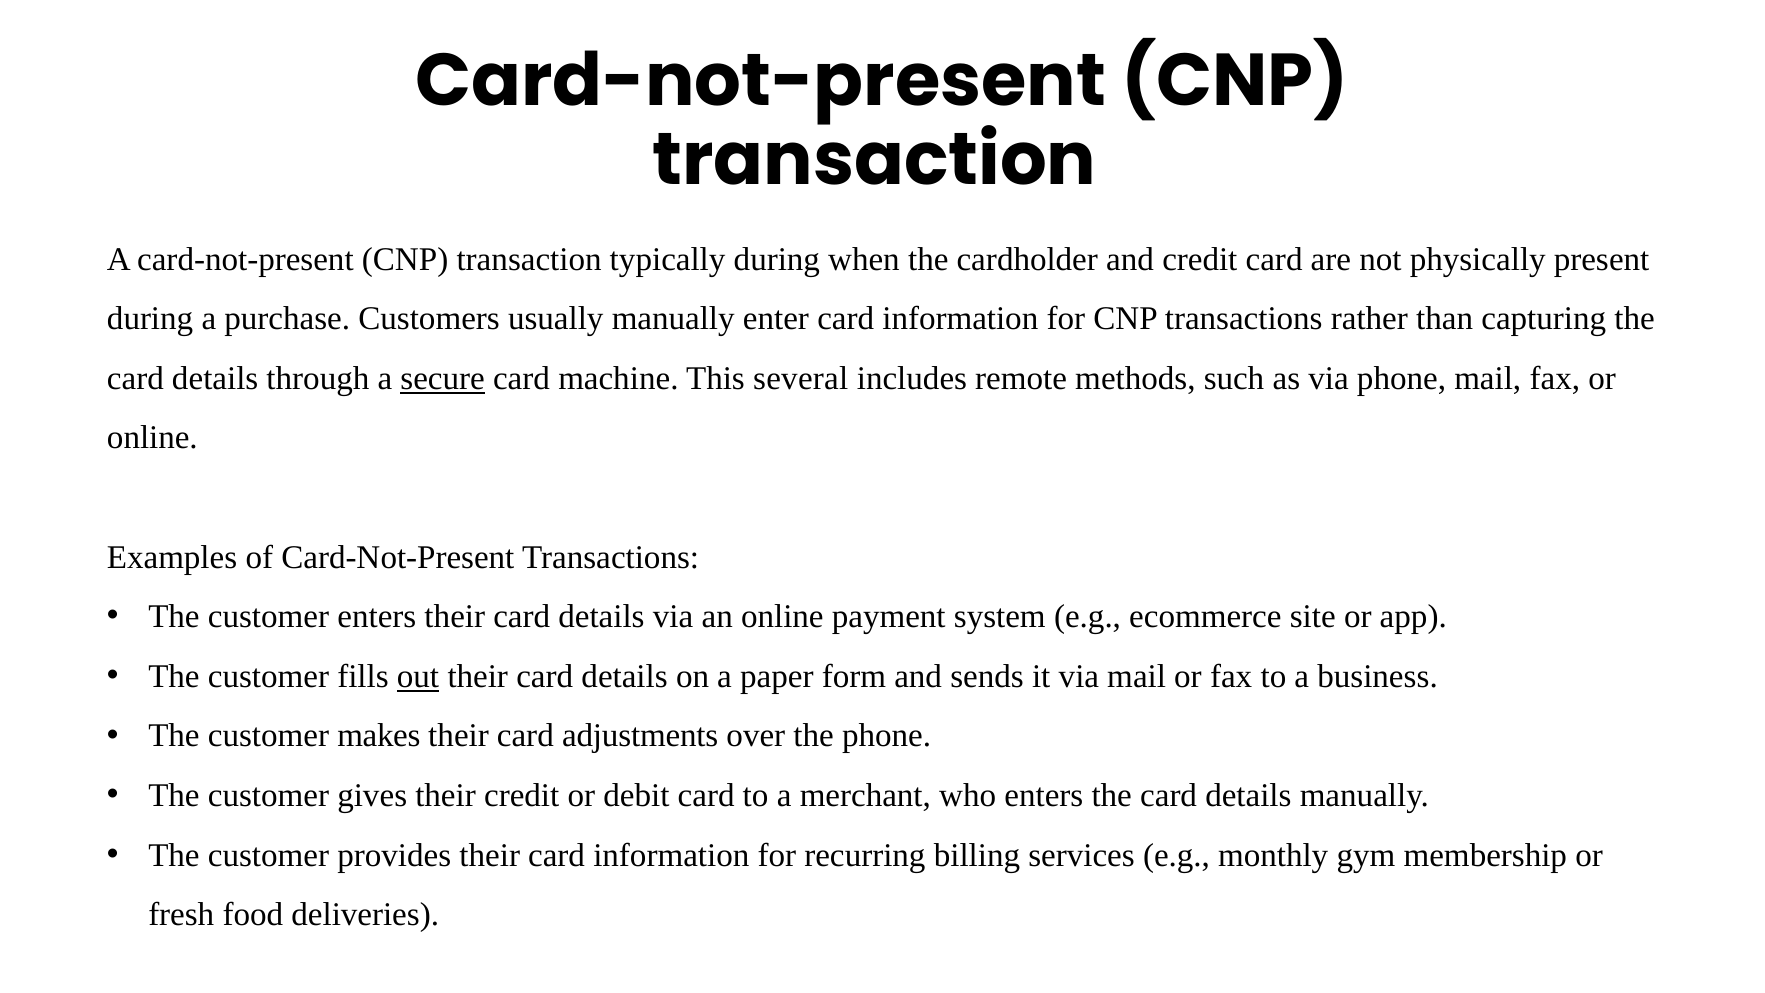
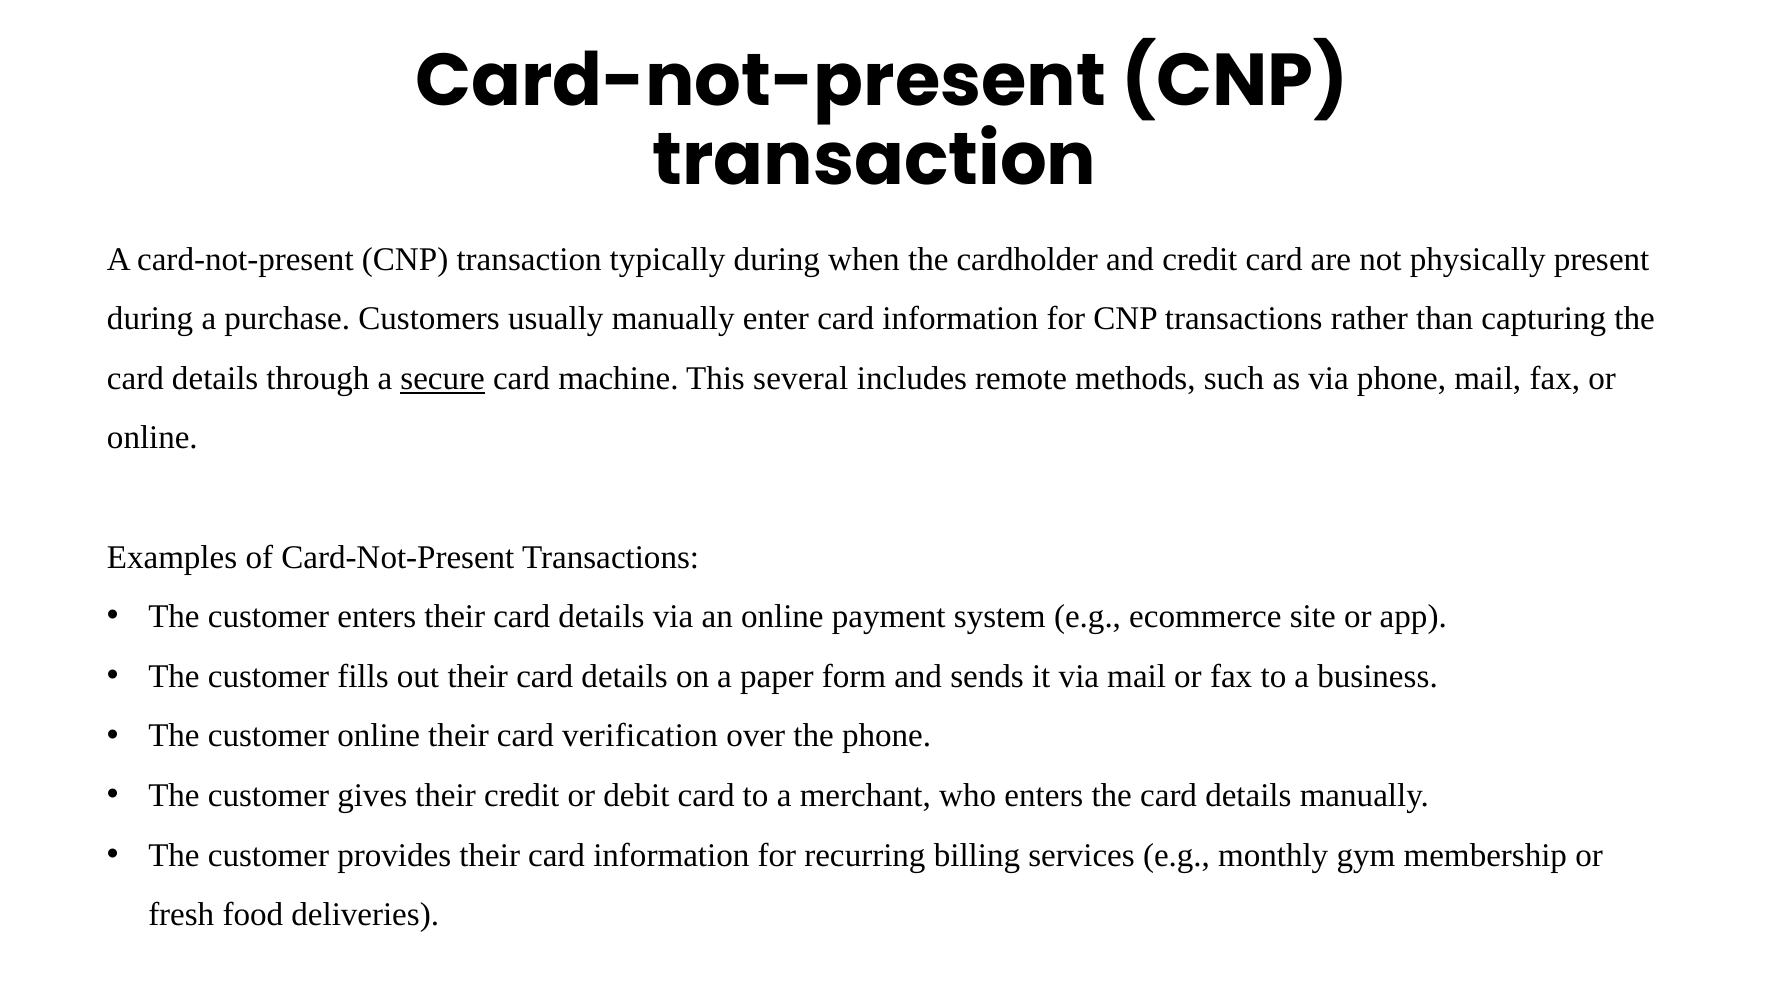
out underline: present -> none
customer makes: makes -> online
adjustments: adjustments -> verification
